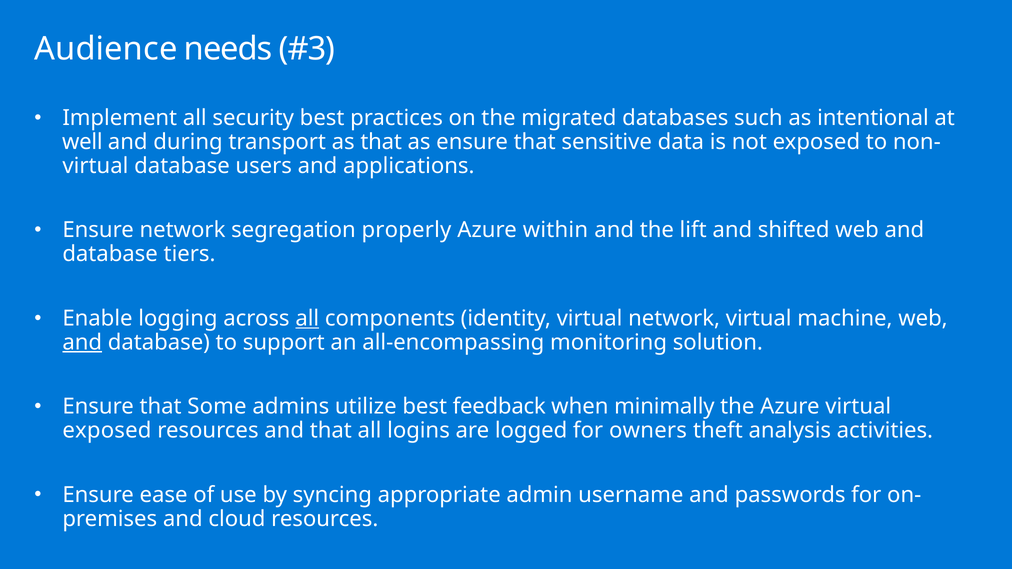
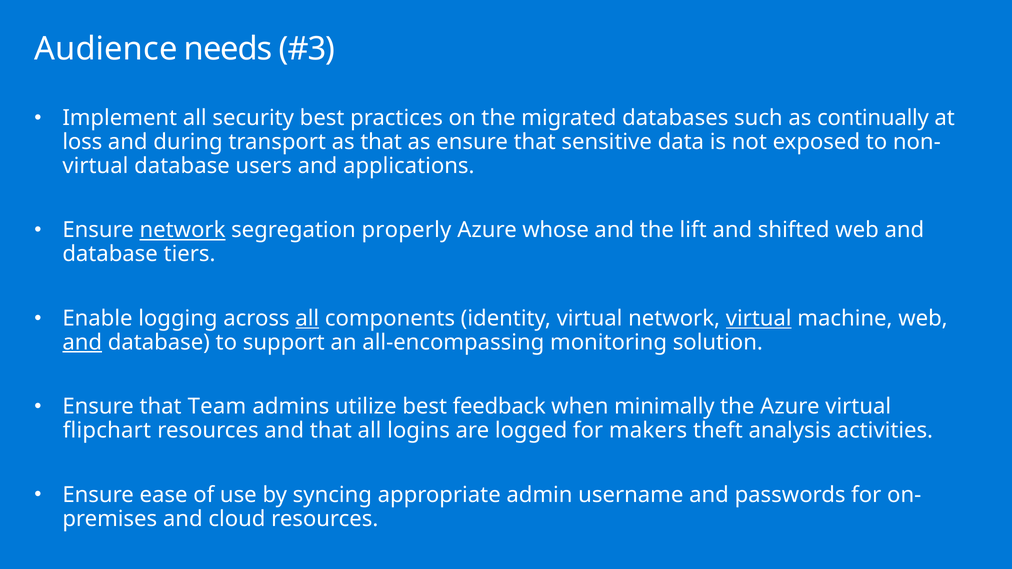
intentional: intentional -> continually
well: well -> loss
network at (182, 230) underline: none -> present
within: within -> whose
virtual at (759, 319) underline: none -> present
Some: Some -> Team
exposed at (107, 431): exposed -> flipchart
owners: owners -> makers
